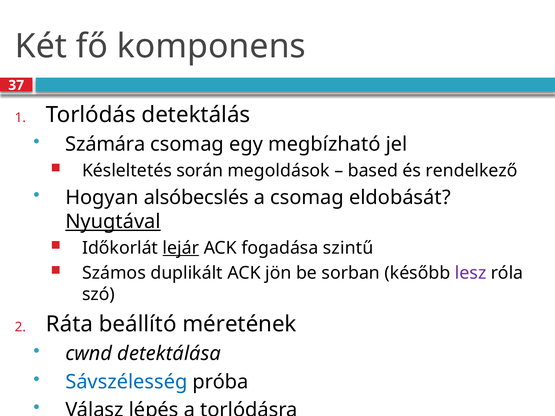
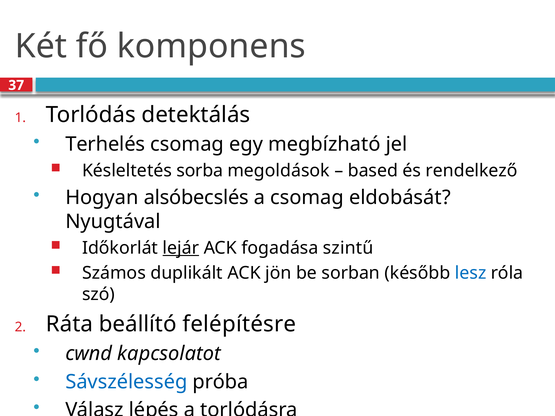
Számára: Számára -> Terhelés
során: során -> sorba
Nyugtával underline: present -> none
lesz colour: purple -> blue
méretének: méretének -> felépítésre
detektálása: detektálása -> kapcsolatot
